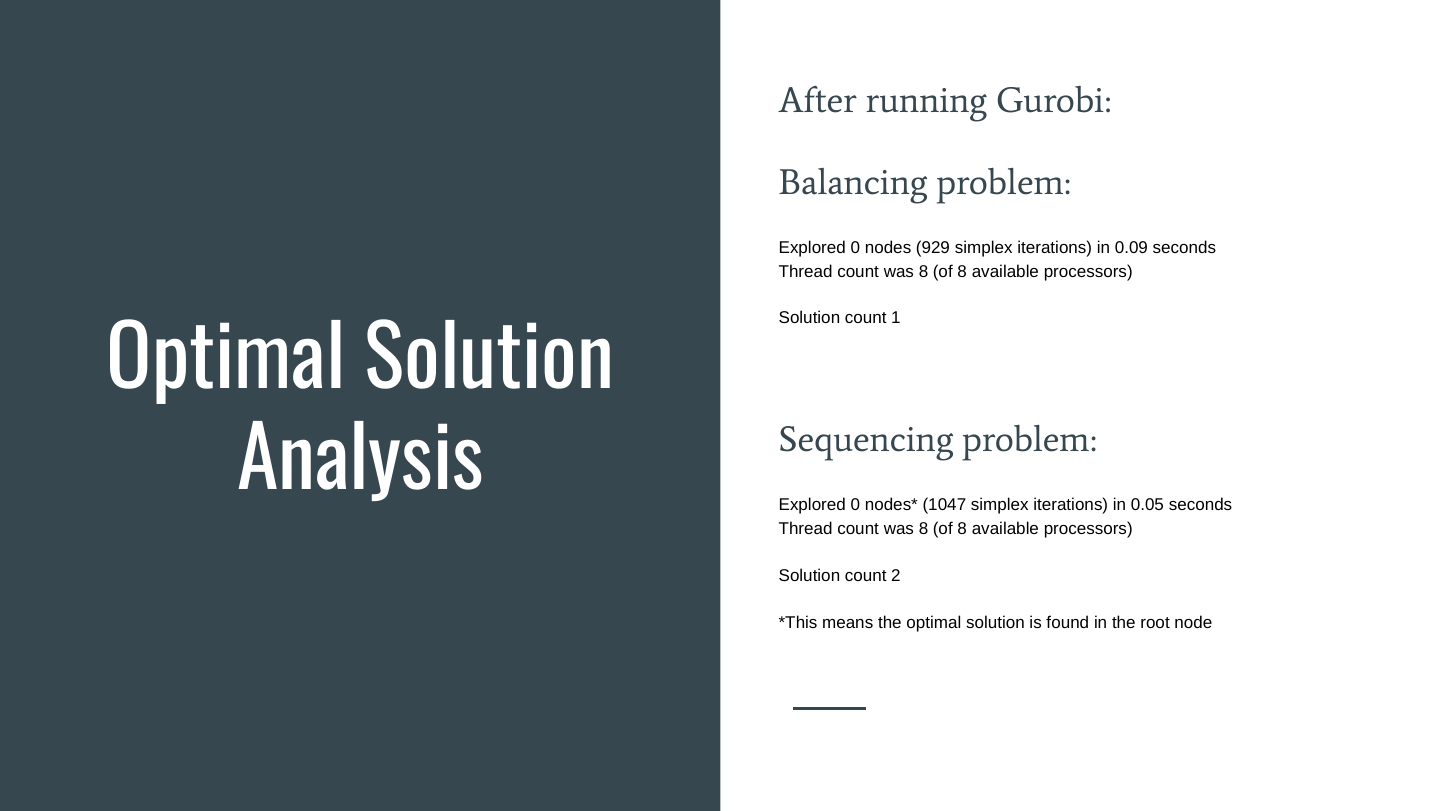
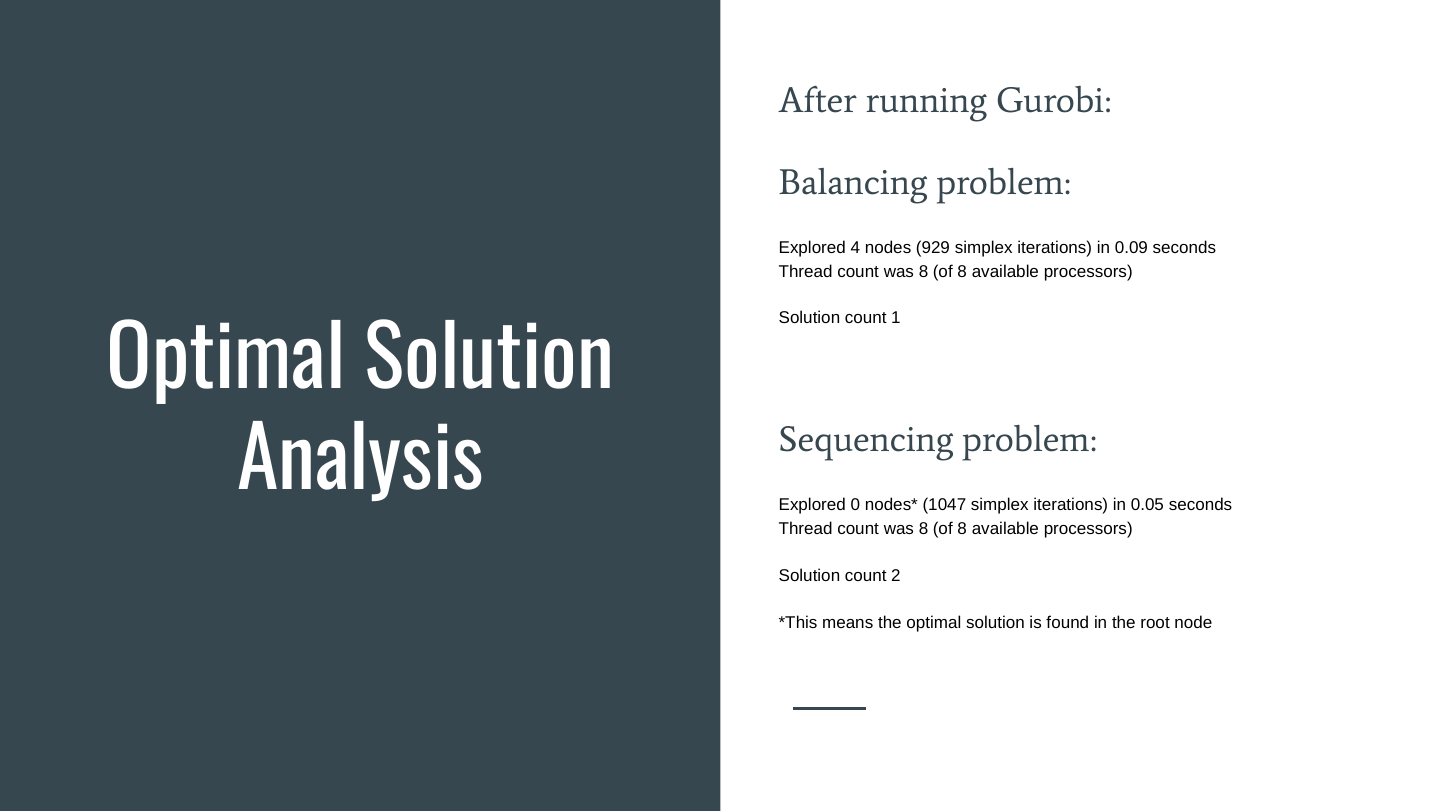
0 at (855, 248): 0 -> 4
